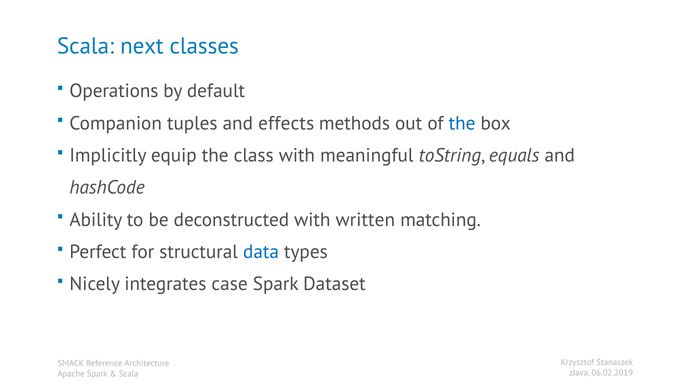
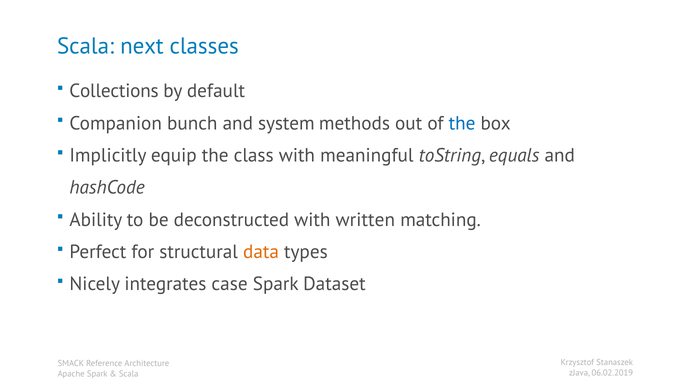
Operations: Operations -> Collections
tuples: tuples -> bunch
effects: effects -> system
data colour: blue -> orange
